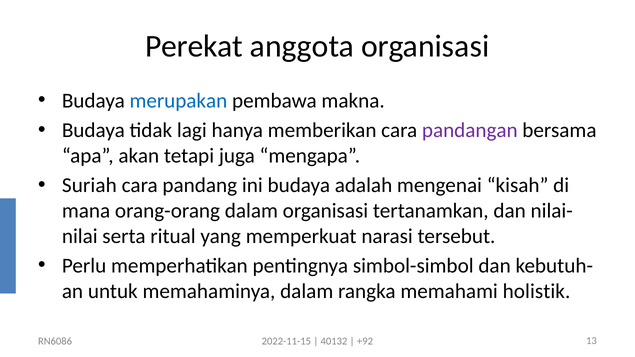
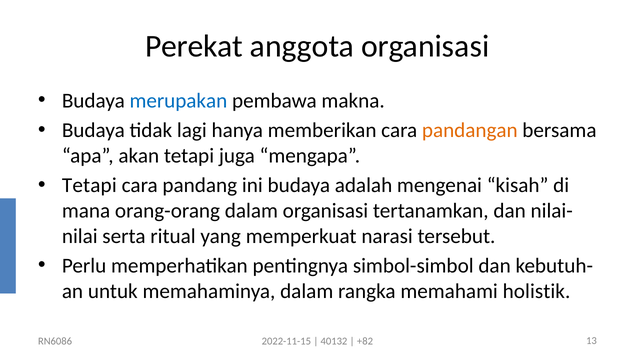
pandangan colour: purple -> orange
Suriah at (89, 185): Suriah -> Tetapi
+92: +92 -> +82
